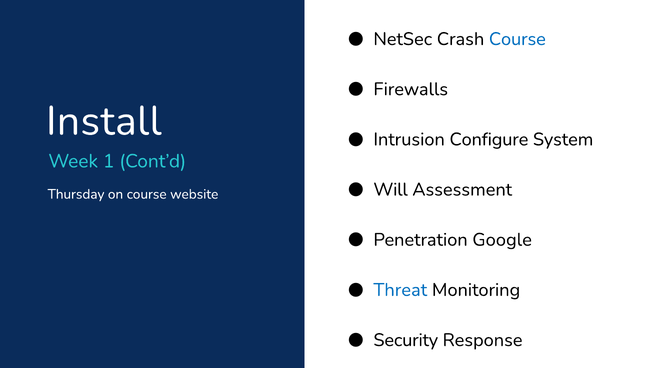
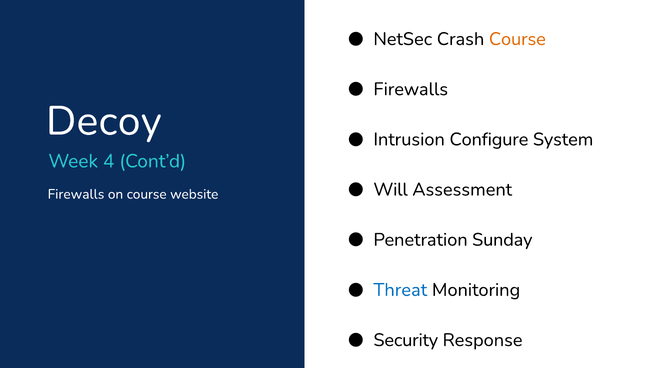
Course at (517, 39) colour: blue -> orange
Install: Install -> Decoy
1: 1 -> 4
Thursday at (76, 194): Thursday -> Firewalls
Google: Google -> Sunday
